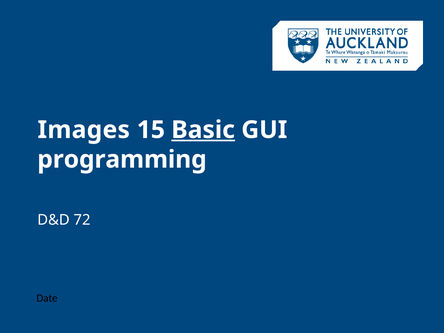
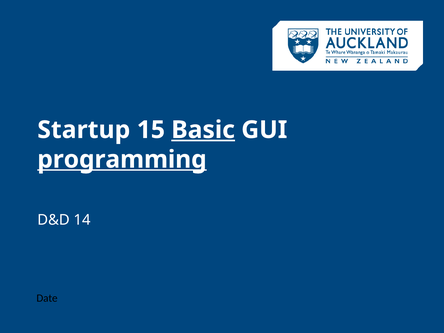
Images: Images -> Startup
programming underline: none -> present
72: 72 -> 14
